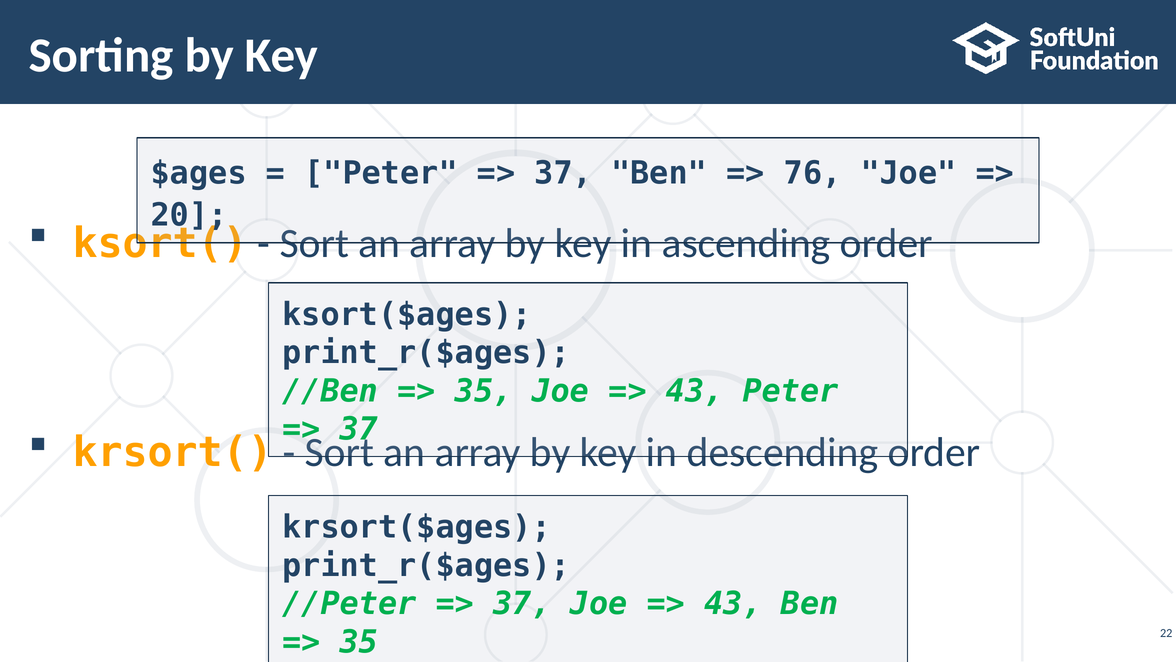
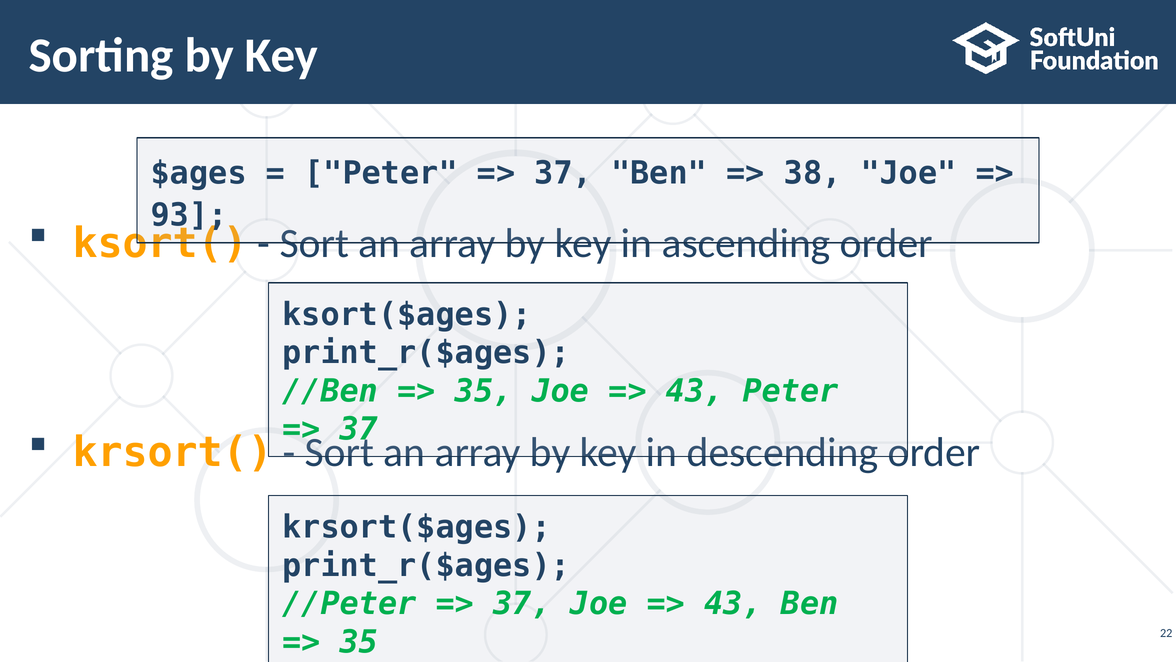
76: 76 -> 38
20: 20 -> 93
